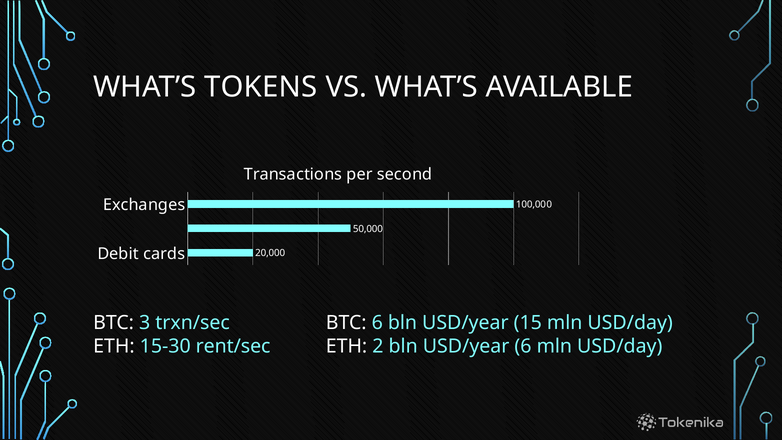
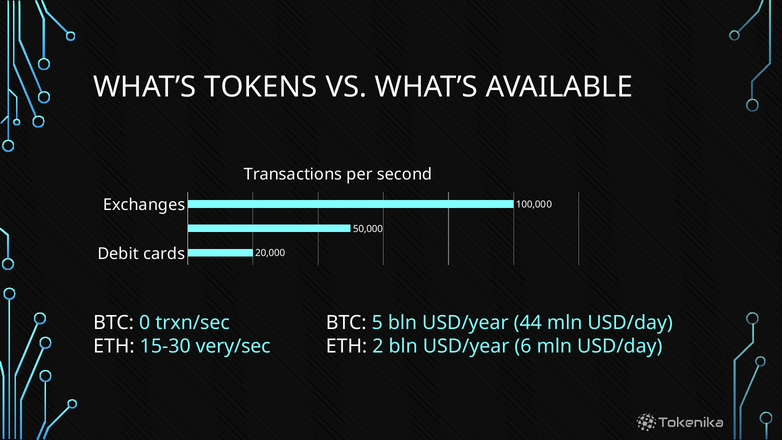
3: 3 -> 0
BTC 6: 6 -> 5
15: 15 -> 44
rent/sec: rent/sec -> very/sec
